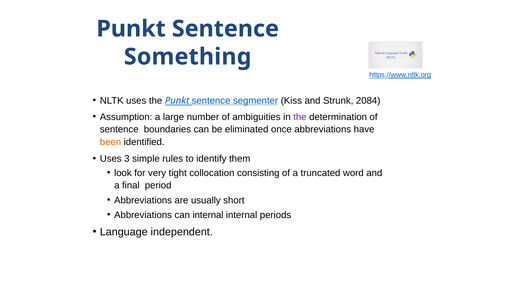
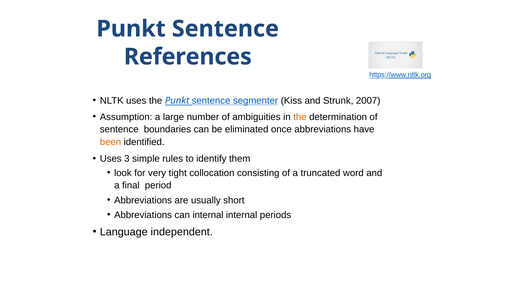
Something: Something -> References
2084: 2084 -> 2007
the at (300, 117) colour: purple -> orange
